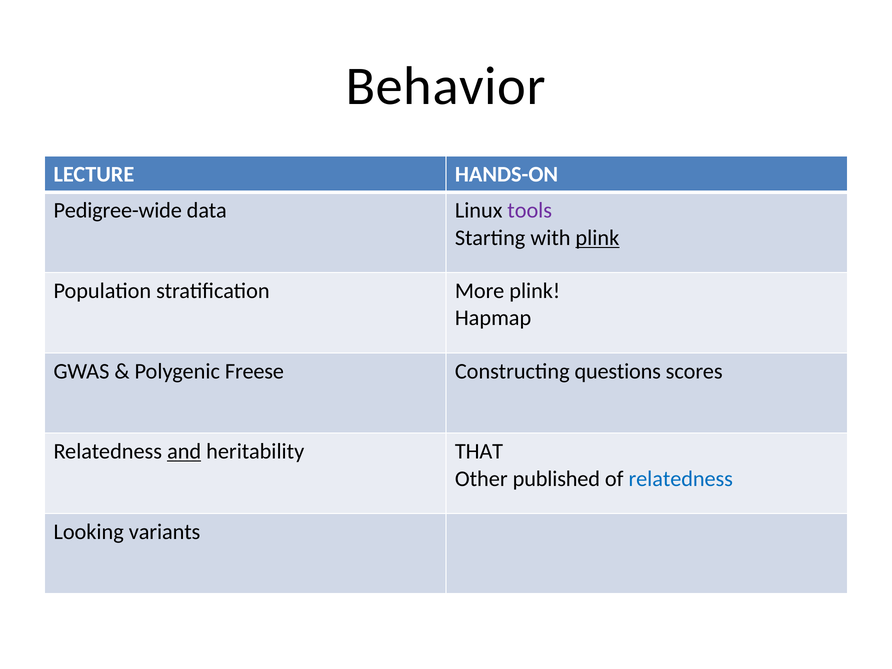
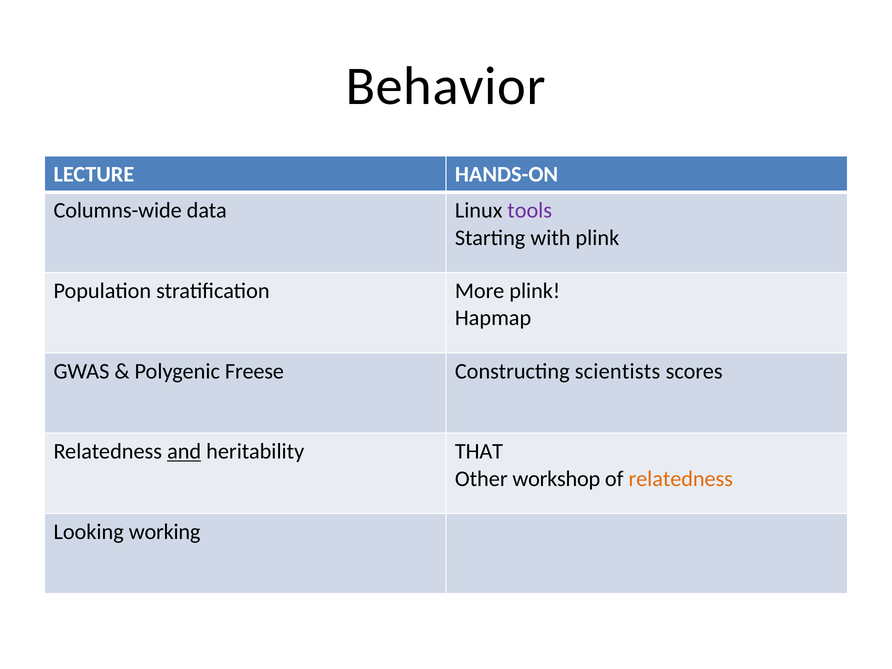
Pedigree-wide: Pedigree-wide -> Columns-wide
plink at (597, 238) underline: present -> none
questions: questions -> scientists
published: published -> workshop
relatedness at (681, 479) colour: blue -> orange
variants: variants -> working
